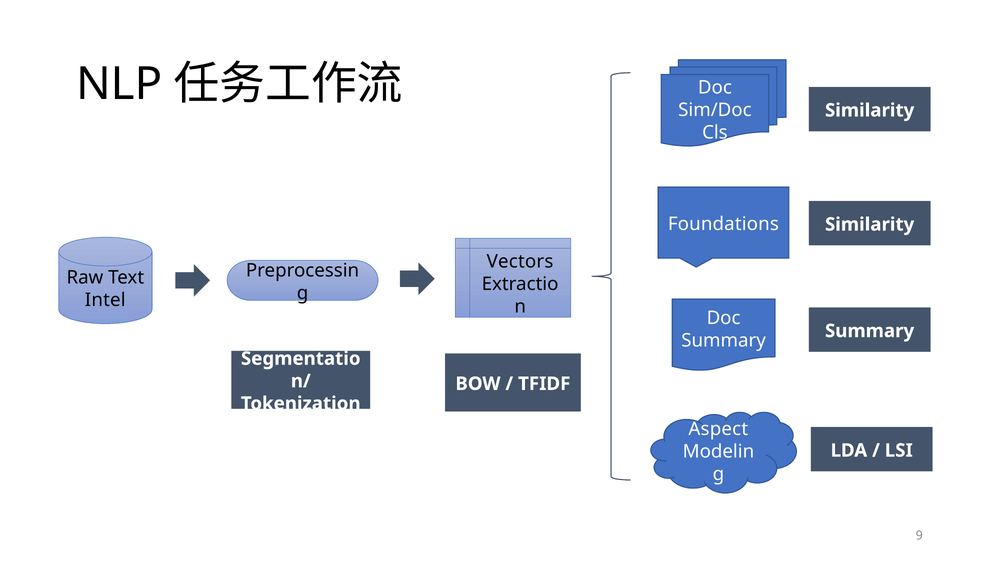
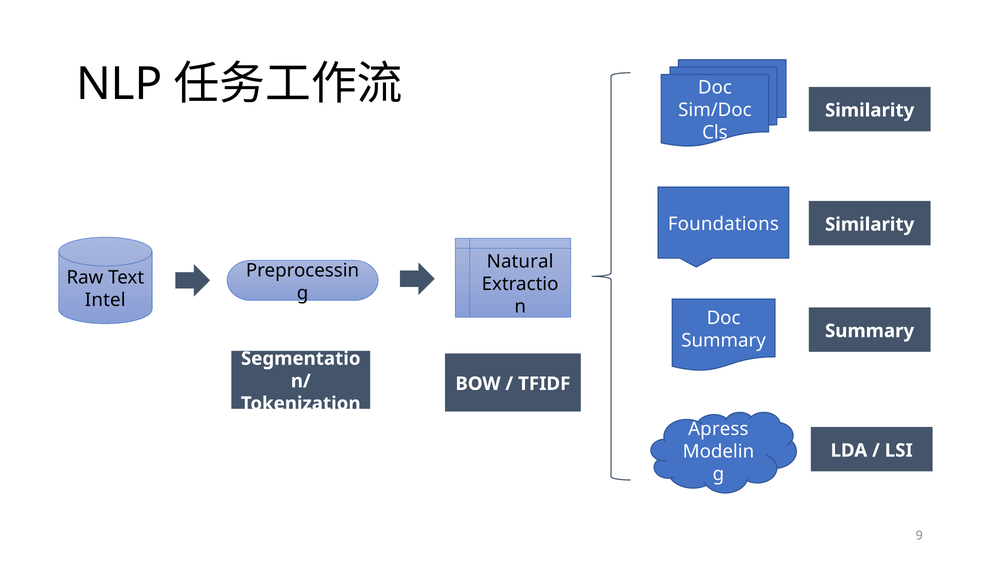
Vectors: Vectors -> Natural
Aspect: Aspect -> Apress
